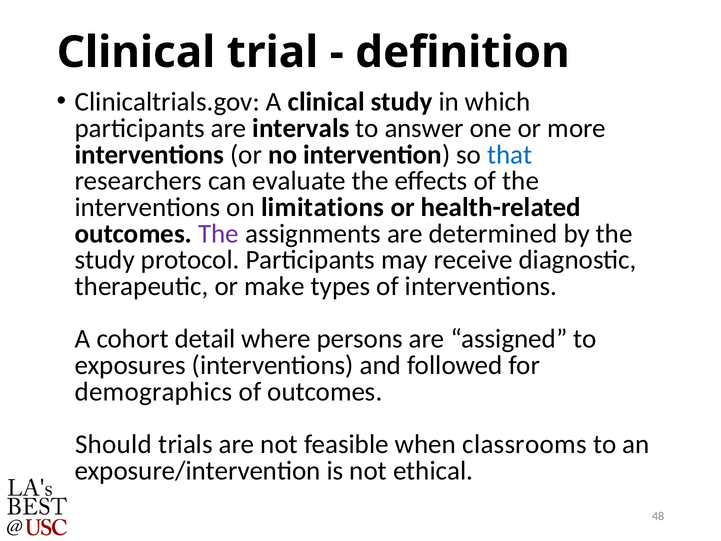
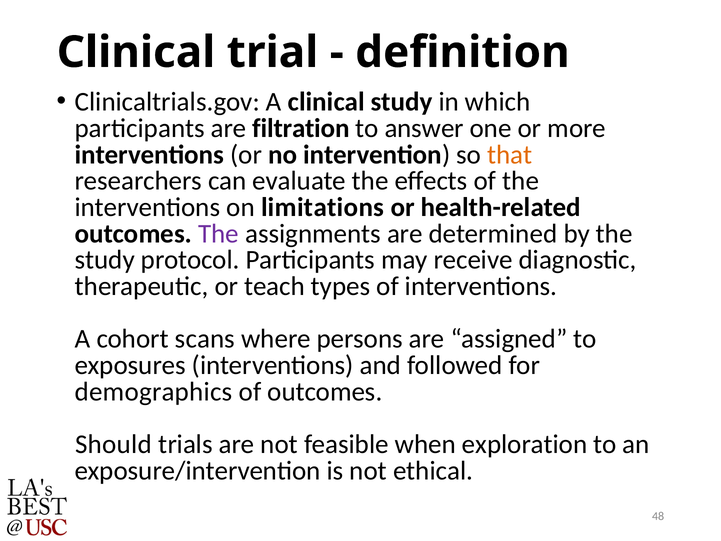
intervals: intervals -> filtration
that colour: blue -> orange
make: make -> teach
detail: detail -> scans
classrooms: classrooms -> exploration
